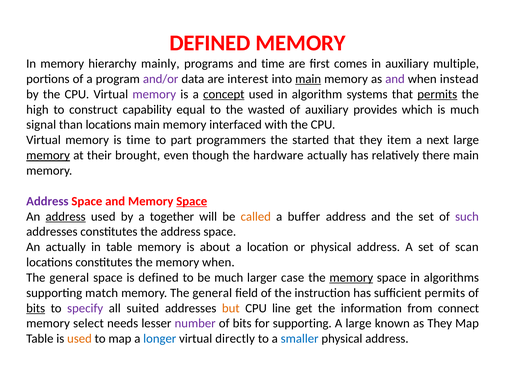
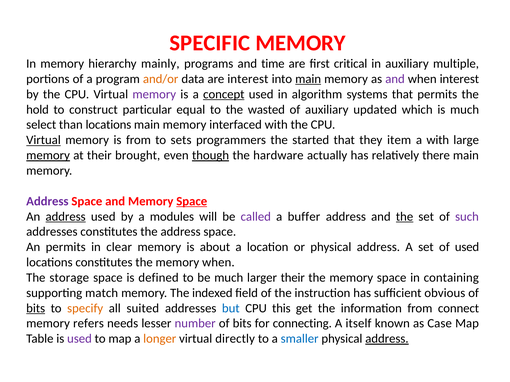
DEFINED at (210, 43): DEFINED -> SPECIFIC
comes: comes -> critical
and/or colour: purple -> orange
when instead: instead -> interest
permits at (437, 94) underline: present -> none
high: high -> hold
capability: capability -> particular
provides: provides -> updated
signal: signal -> select
Virtual at (44, 140) underline: none -> present
is time: time -> from
part: part -> sets
a next: next -> with
though underline: none -> present
together: together -> modules
called colour: orange -> purple
the at (405, 217) underline: none -> present
An actually: actually -> permits
in table: table -> clear
of scan: scan -> used
general at (69, 278): general -> storage
larger case: case -> their
memory at (351, 278) underline: present -> none
algorithms: algorithms -> containing
memory The general: general -> indexed
sufficient permits: permits -> obvious
specify colour: purple -> orange
but colour: orange -> blue
line: line -> this
select: select -> refers
for supporting: supporting -> connecting
A large: large -> itself
as They: They -> Case
used at (79, 339) colour: orange -> purple
longer colour: blue -> orange
address at (387, 339) underline: none -> present
